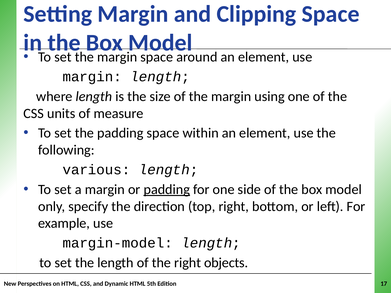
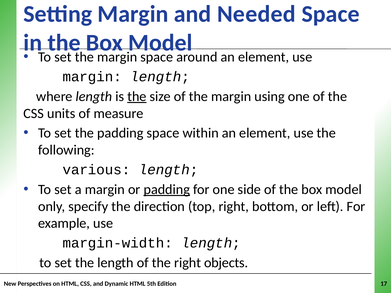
Clipping: Clipping -> Needed
the at (137, 97) underline: none -> present
margin-model: margin-model -> margin-width
